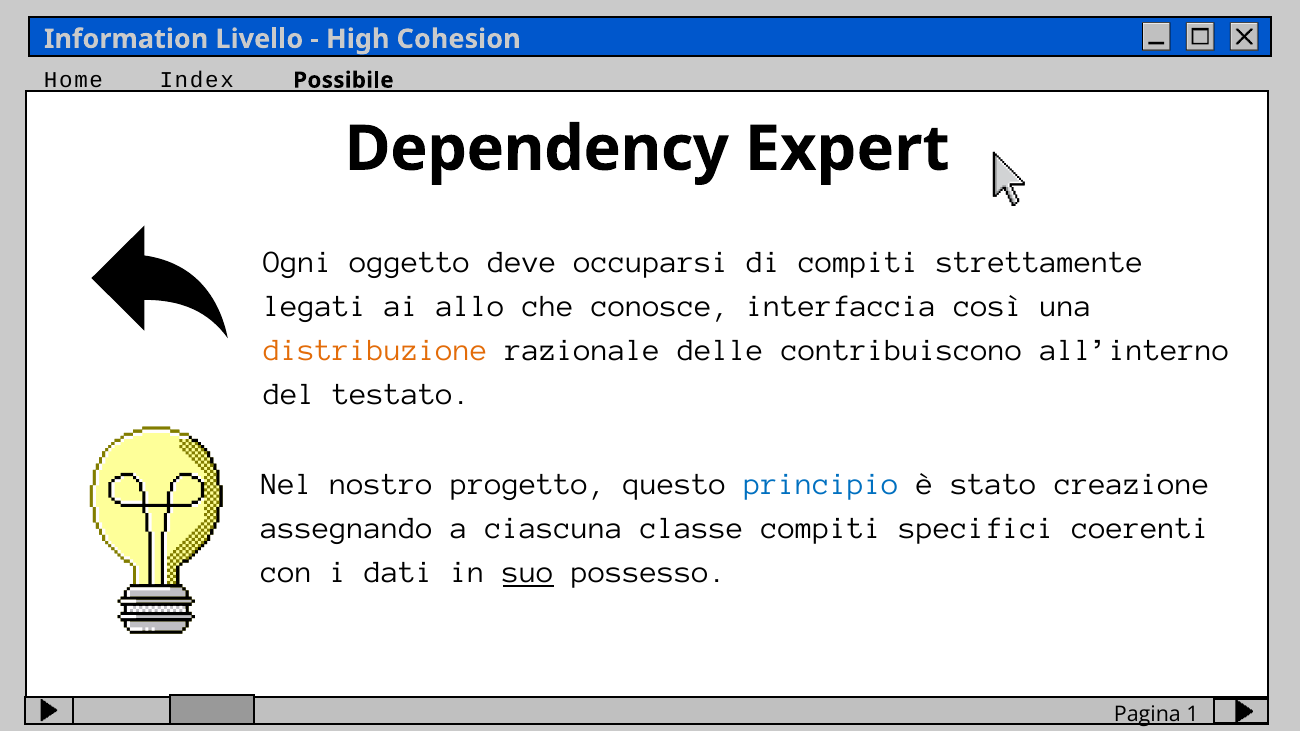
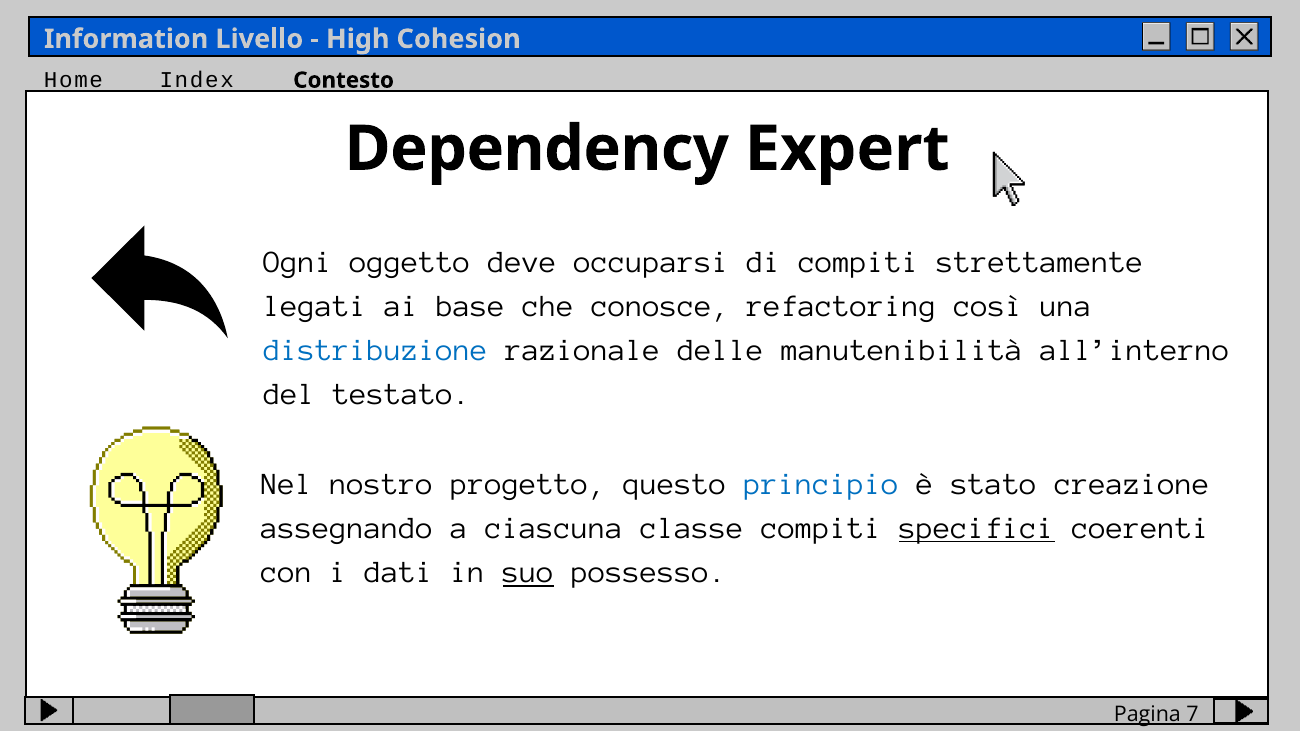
Possibile: Possibile -> Contesto
allo: allo -> base
interfaccia: interfaccia -> refactoring
distribuzione colour: orange -> blue
contribuiscono: contribuiscono -> manutenibilità
specifici underline: none -> present
1: 1 -> 7
